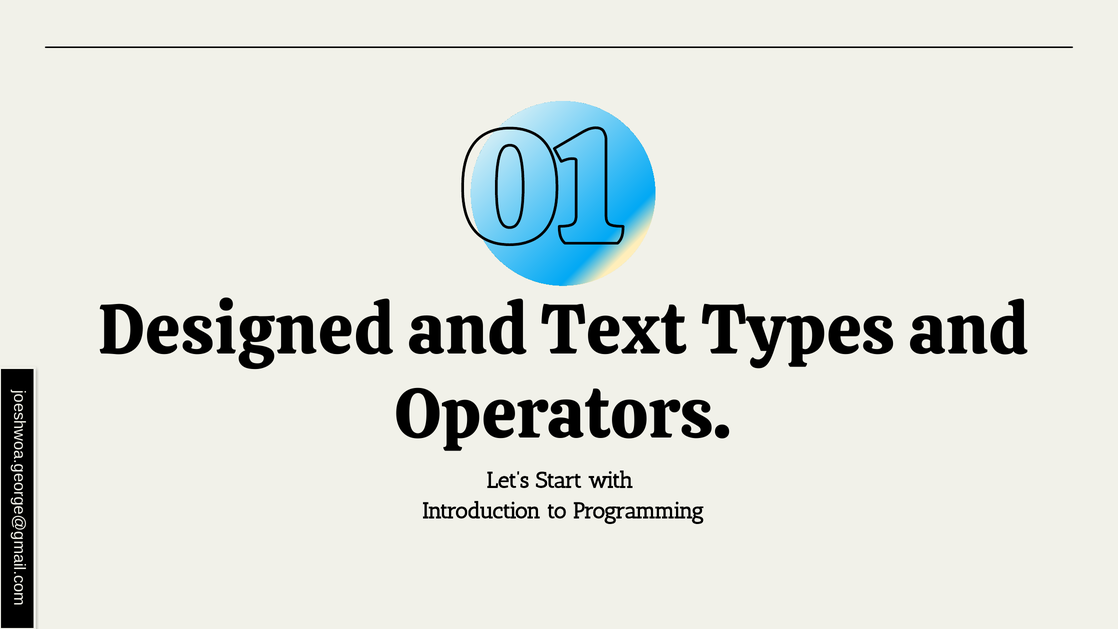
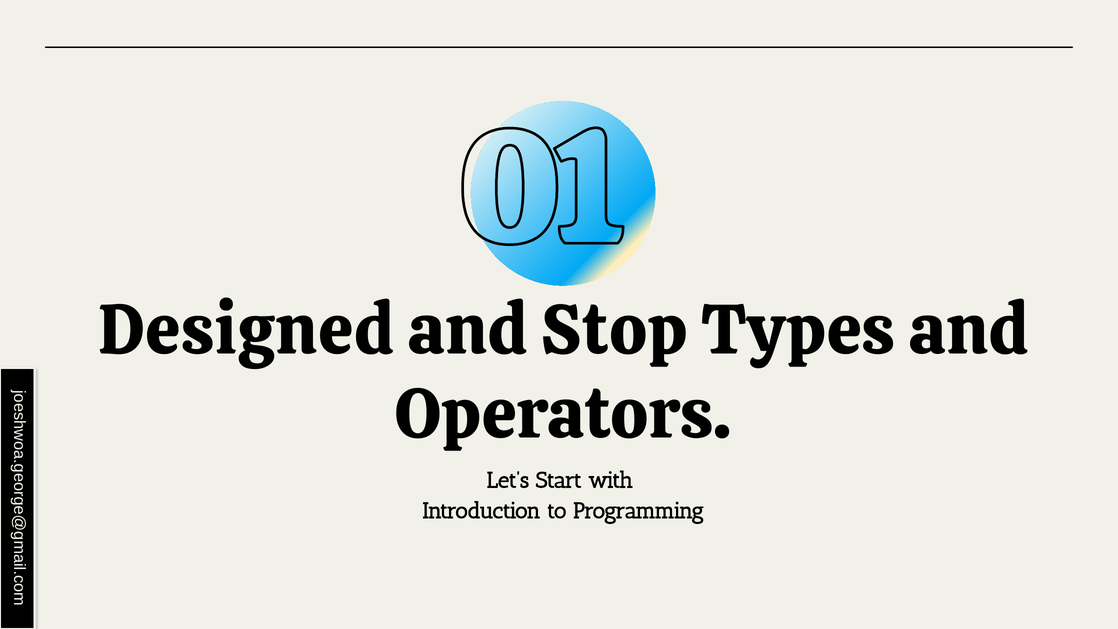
Text: Text -> Stop
